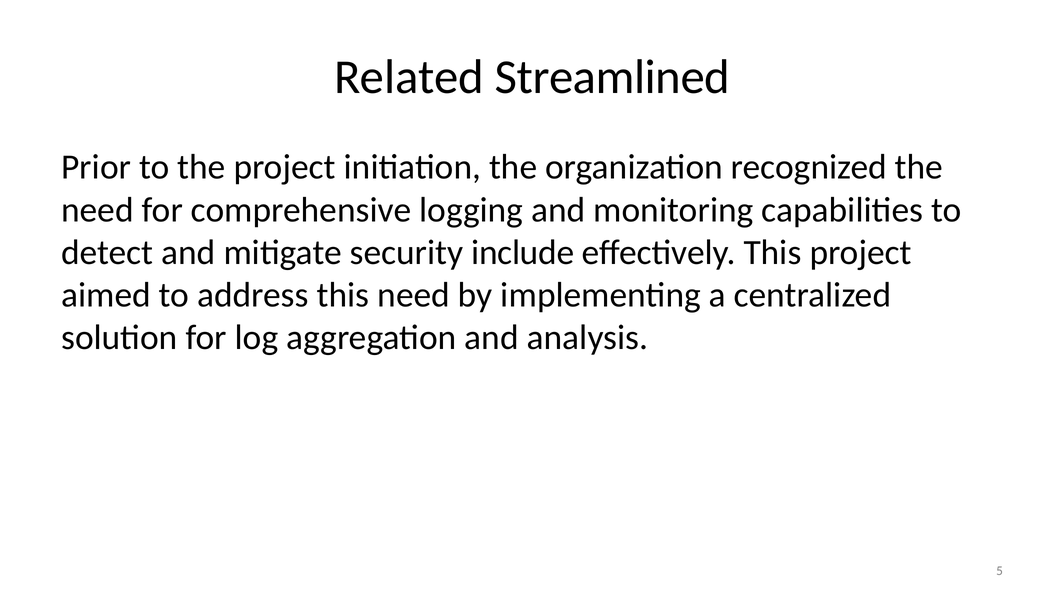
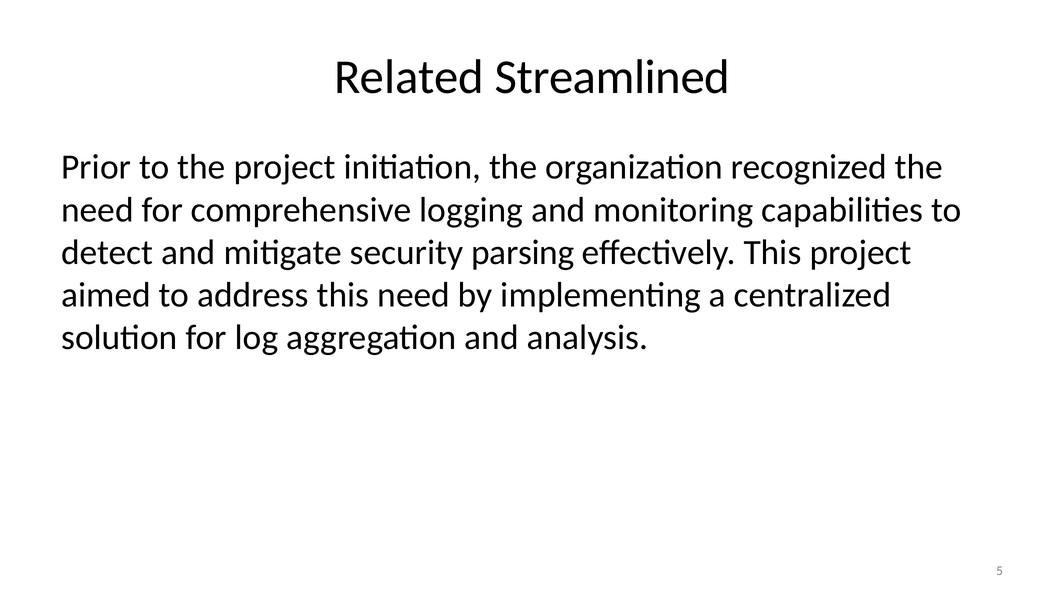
include: include -> parsing
